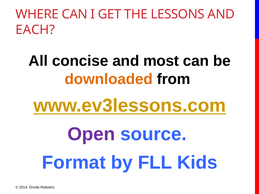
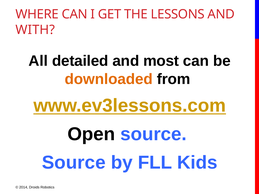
EACH: EACH -> WITH
concise: concise -> detailed
Open colour: purple -> black
Format at (74, 163): Format -> Source
